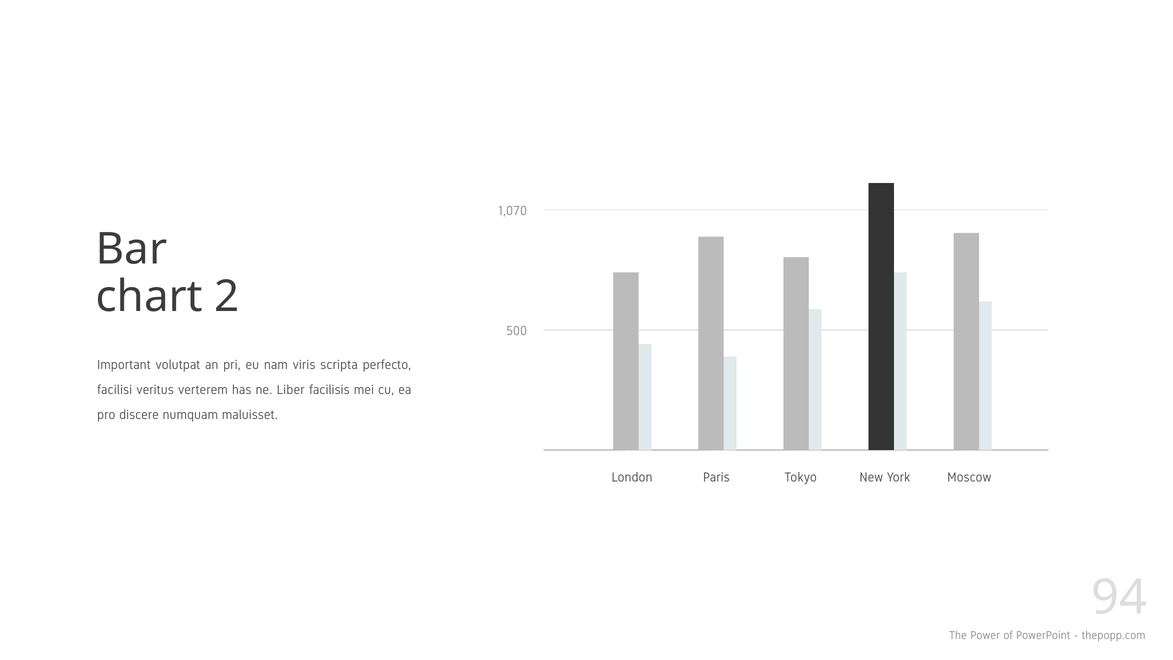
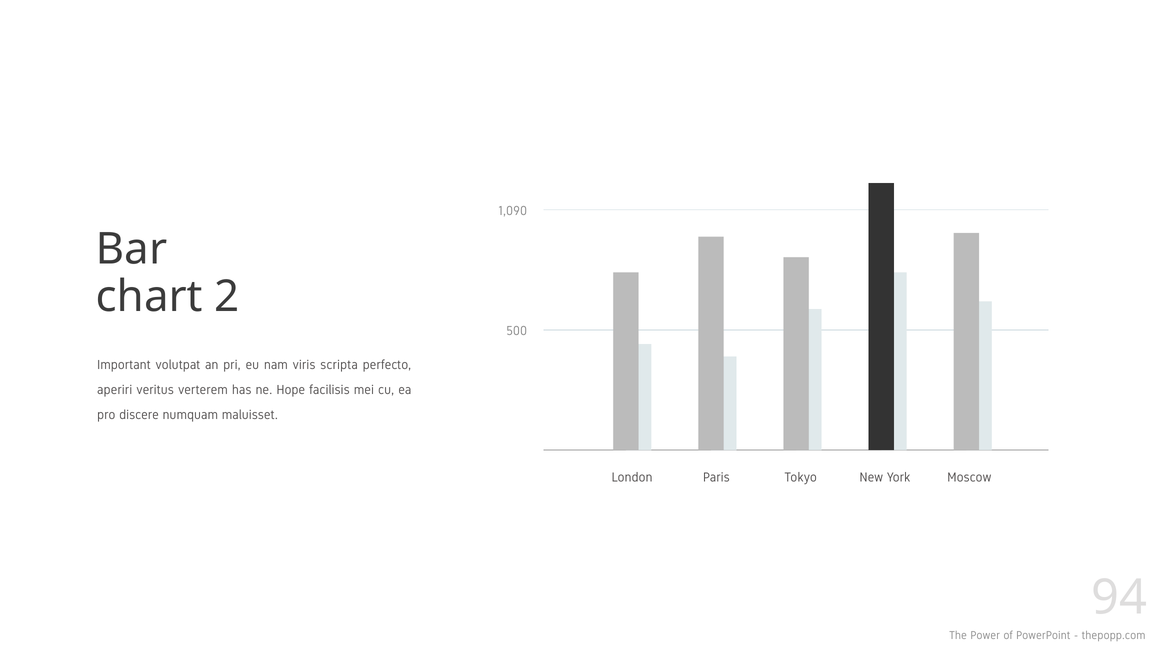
1,070: 1,070 -> 1,090
facilisi: facilisi -> aperiri
Liber: Liber -> Hope
